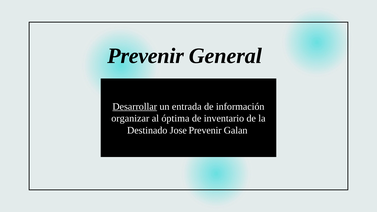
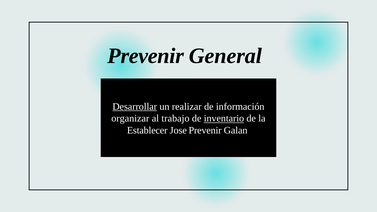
entrada: entrada -> realizar
óptima: óptima -> trabajo
inventario underline: none -> present
Destinado: Destinado -> Establecer
